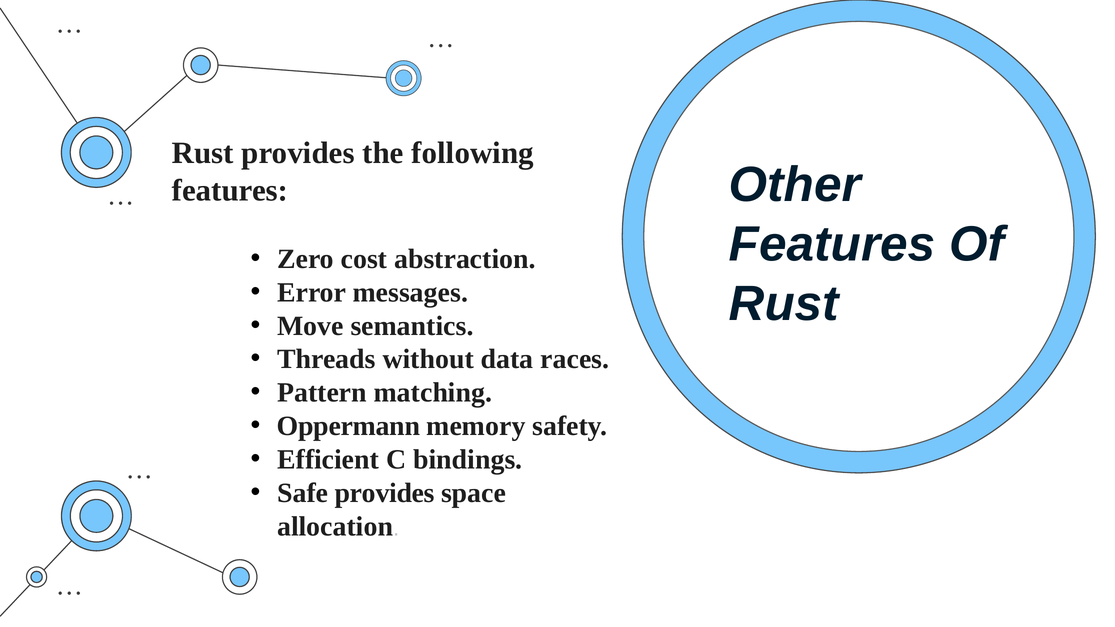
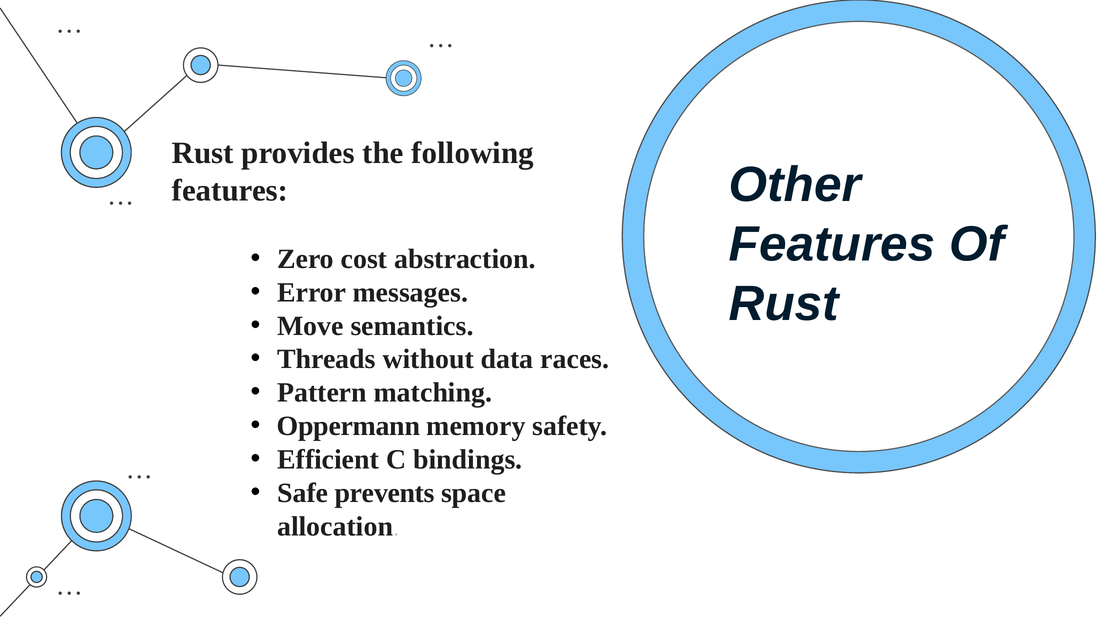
Safe provides: provides -> prevents
